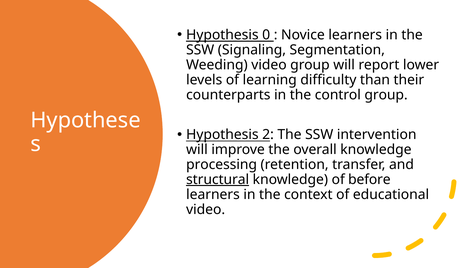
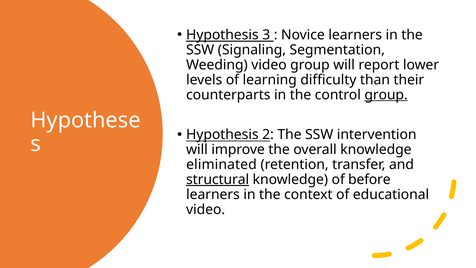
0: 0 -> 3
group at (386, 95) underline: none -> present
processing: processing -> eliminated
